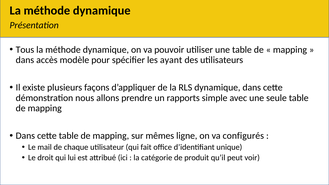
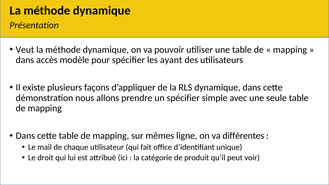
Tous: Tous -> Veut
un rapports: rapports -> spécifier
configurés: configurés -> différentes
